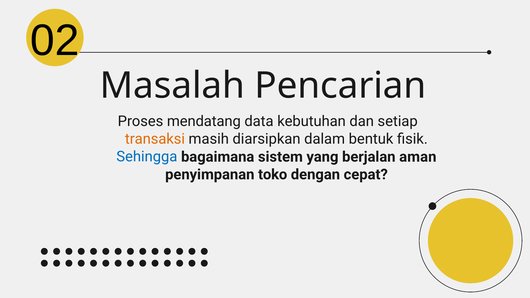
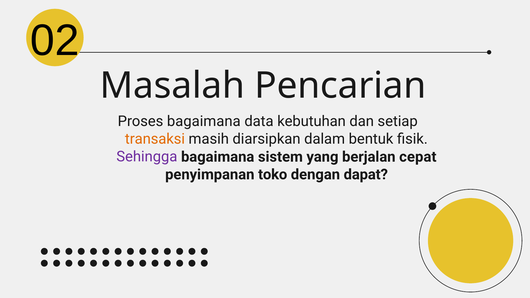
Proses mendatang: mendatang -> bagaimana
Sehingga colour: blue -> purple
aman: aman -> cepat
cepat: cepat -> dapat
